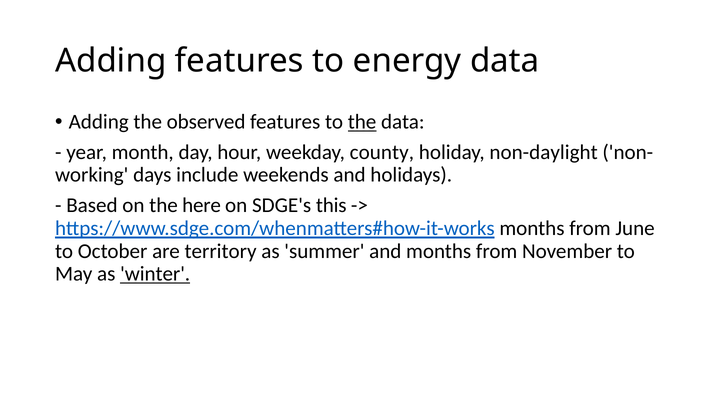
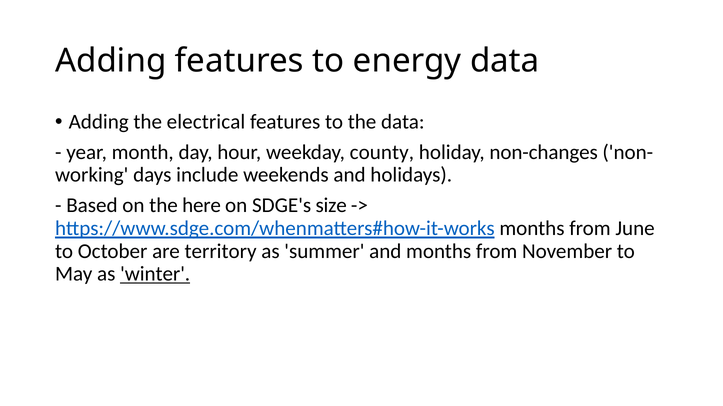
observed: observed -> electrical
the at (362, 122) underline: present -> none
non-daylight: non-daylight -> non-changes
this: this -> size
